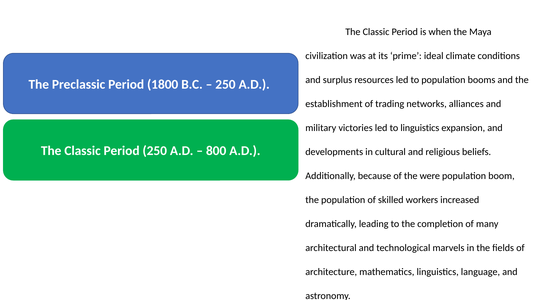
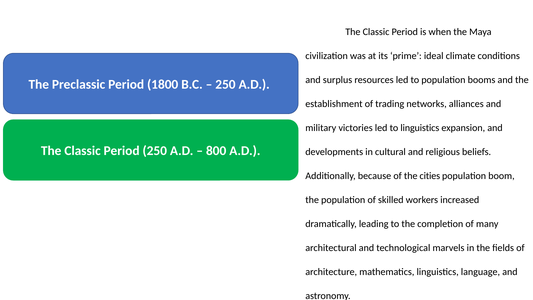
were: were -> cities
